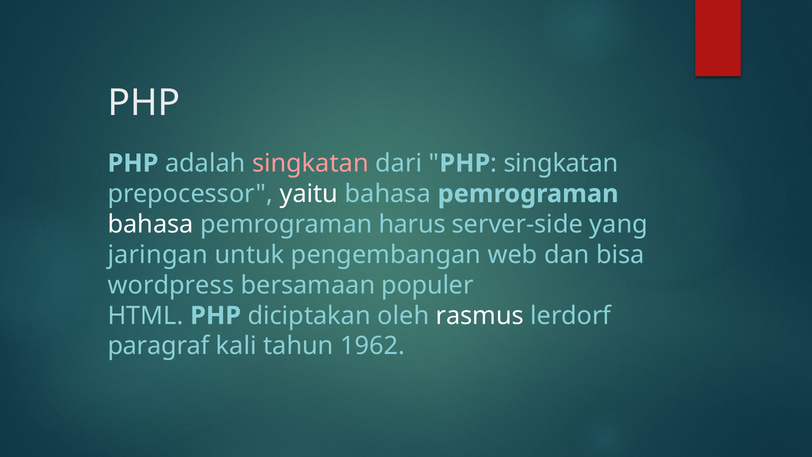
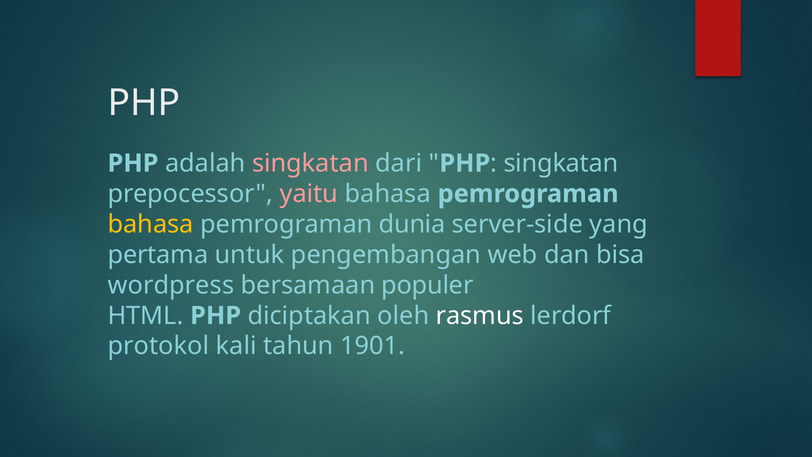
yaitu colour: white -> pink
bahasa at (151, 224) colour: white -> yellow
harus: harus -> dunia
jaringan: jaringan -> pertama
paragraf: paragraf -> protokol
1962: 1962 -> 1901
